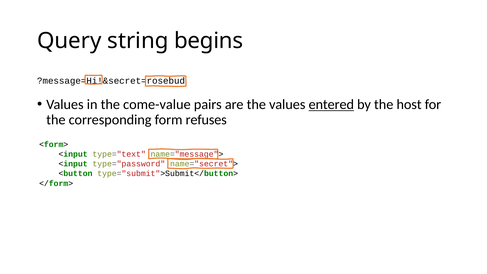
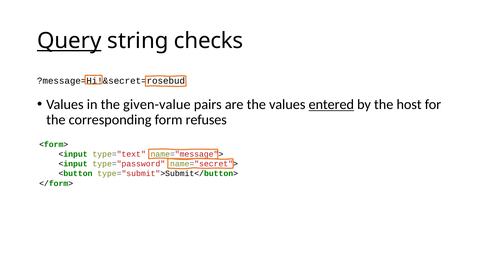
Query underline: none -> present
begins: begins -> checks
come-value: come-value -> given-value
